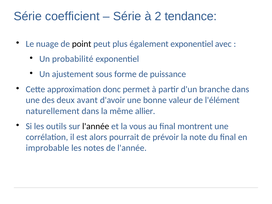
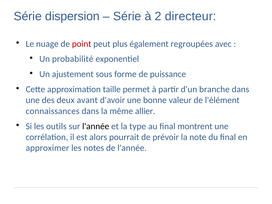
coefficient: coefficient -> dispersion
tendance: tendance -> directeur
point colour: black -> red
également exponentiel: exponentiel -> regroupées
donc: donc -> taille
naturellement: naturellement -> connaissances
vous: vous -> type
improbable: improbable -> approximer
